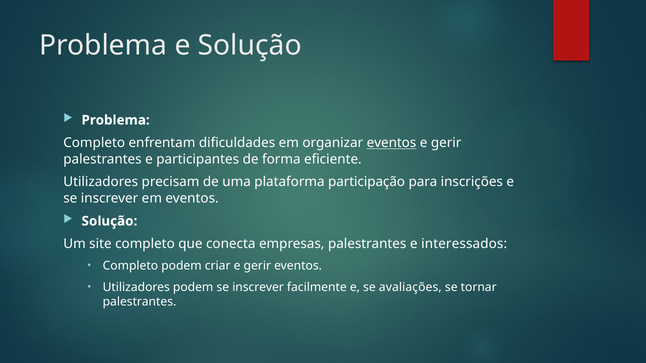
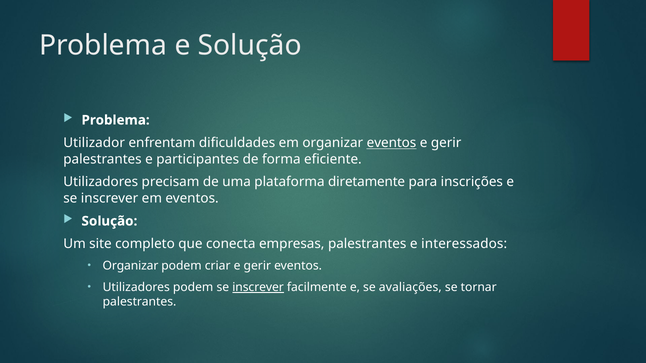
Completo at (94, 143): Completo -> Utilizador
participação: participação -> diretamente
Completo at (130, 266): Completo -> Organizar
inscrever at (258, 287) underline: none -> present
